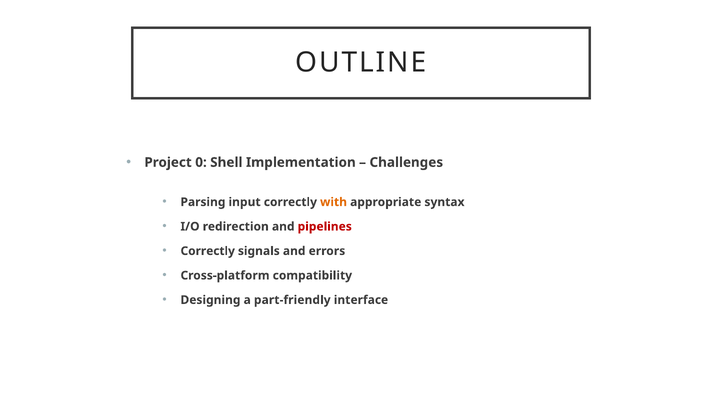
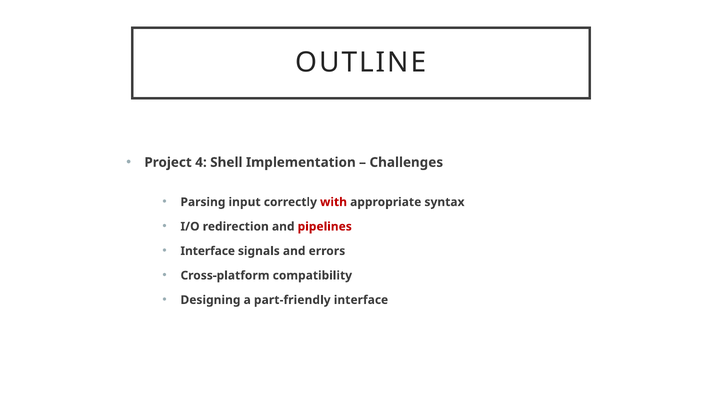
0: 0 -> 4
with colour: orange -> red
Correctly at (208, 251): Correctly -> Interface
